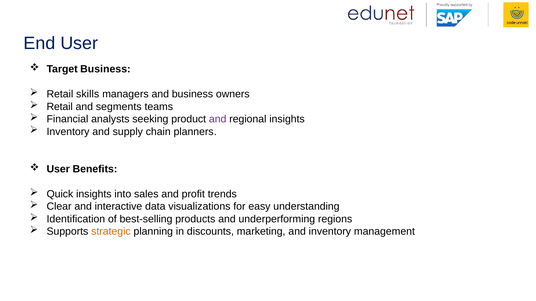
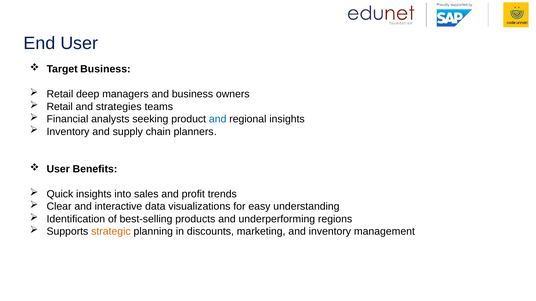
skills: skills -> deep
segments: segments -> strategies
and at (218, 119) colour: purple -> blue
